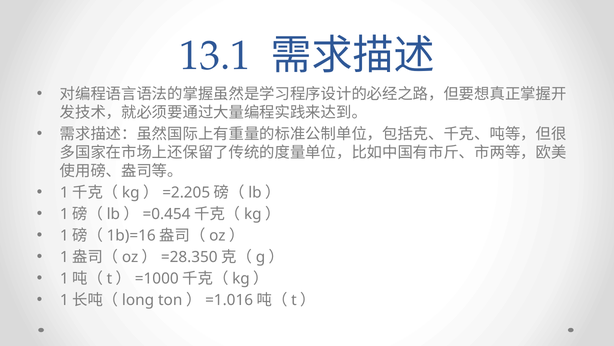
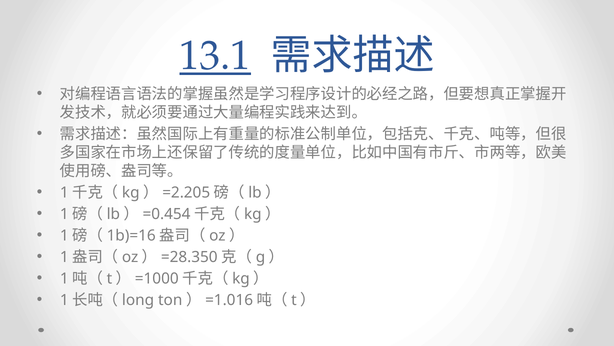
13.1 underline: none -> present
